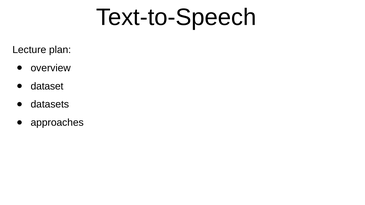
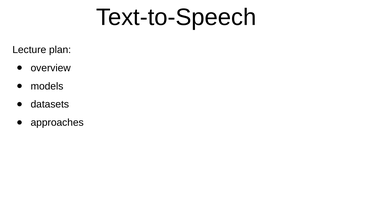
dataset: dataset -> models
